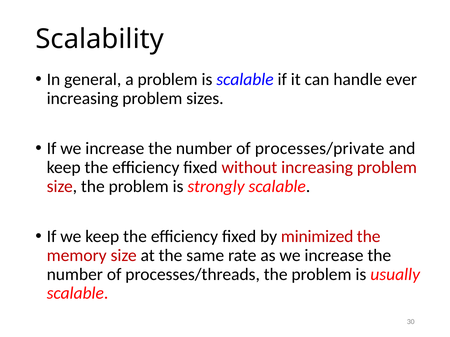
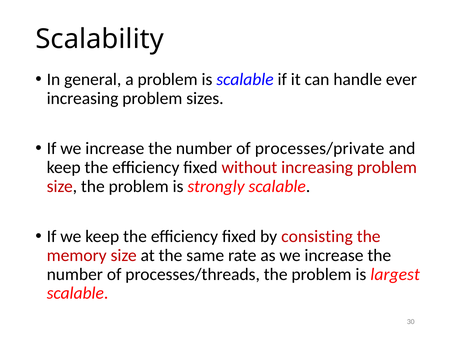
minimized: minimized -> consisting
usually: usually -> largest
